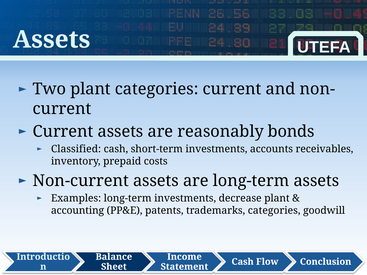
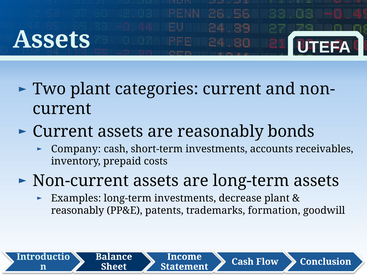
Classified: Classified -> Company
accounting at (78, 211): accounting -> reasonably
trademarks categories: categories -> formation
